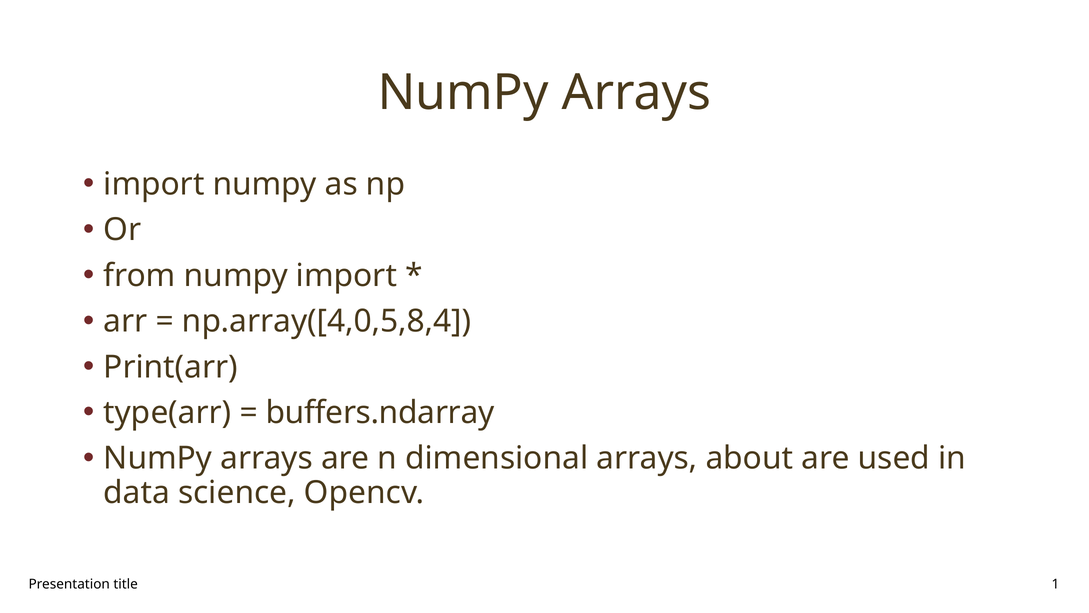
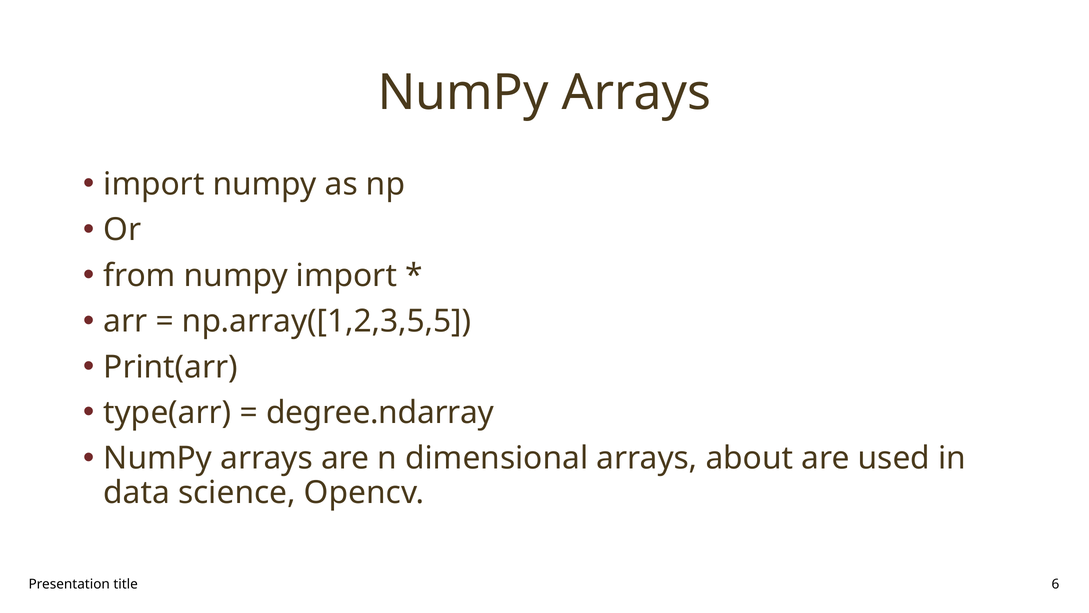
np.array([4,0,5,8,4: np.array([4,0,5,8,4 -> np.array([1,2,3,5,5
buffers.ndarray: buffers.ndarray -> degree.ndarray
1: 1 -> 6
